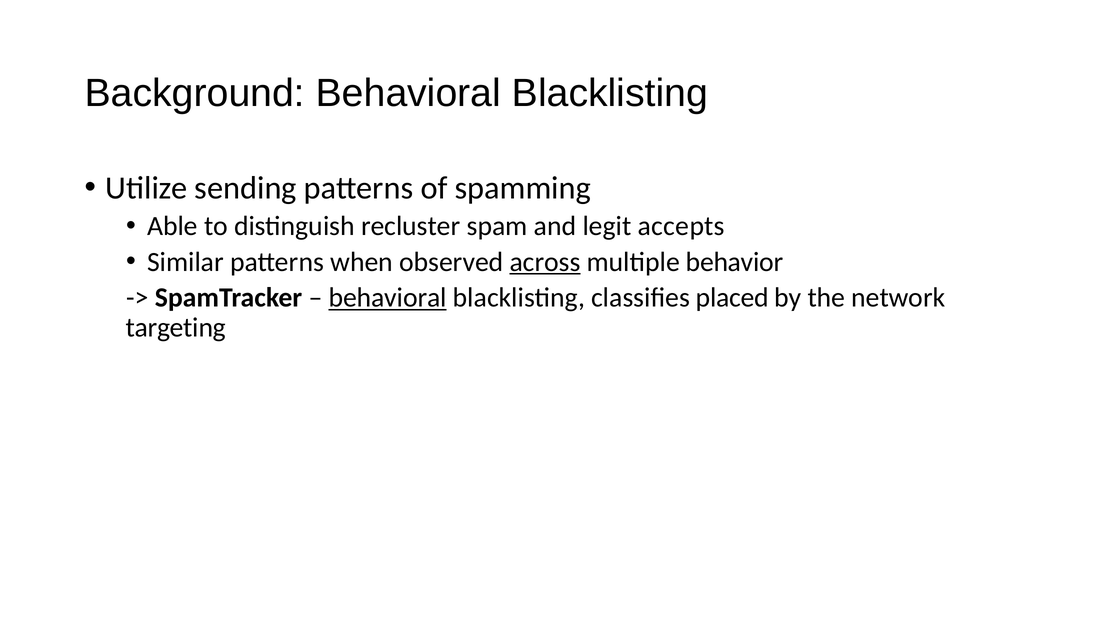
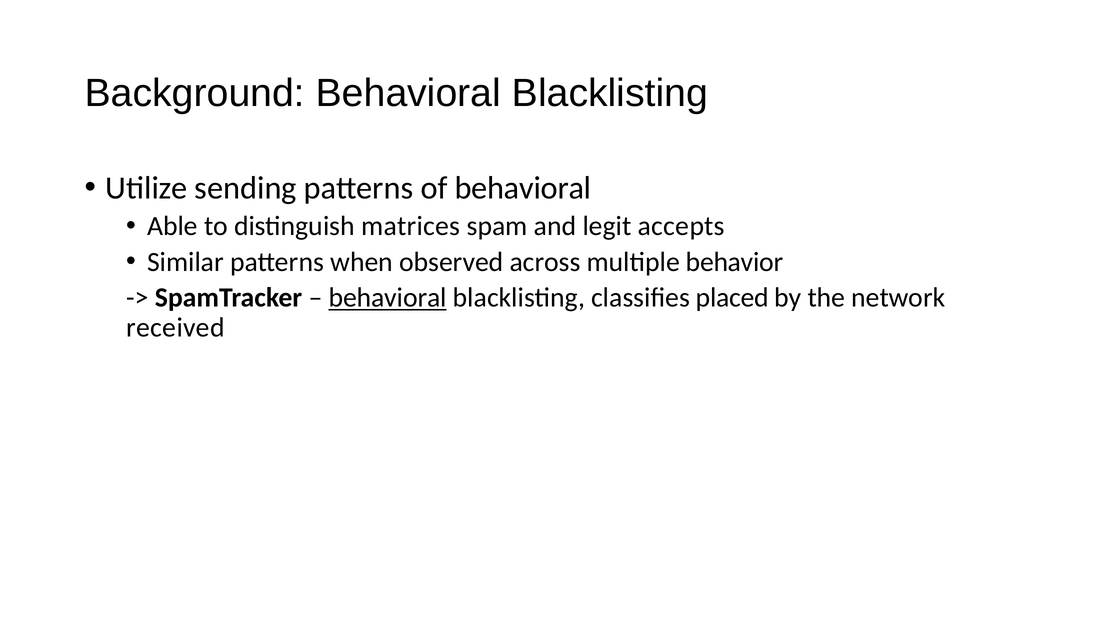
of spamming: spamming -> behavioral
recluster: recluster -> matrices
across underline: present -> none
targeting: targeting -> received
